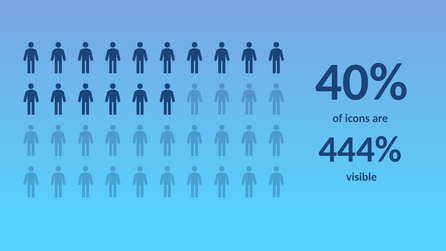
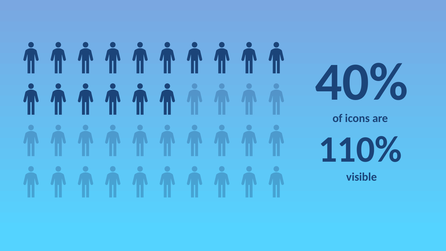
444%: 444% -> 110%
